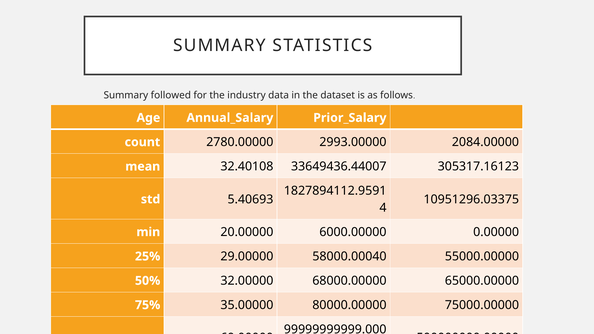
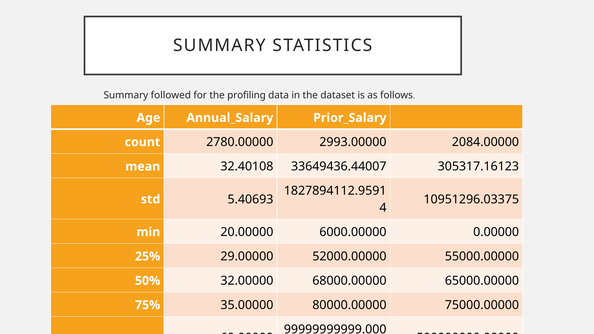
industry: industry -> profiling
58000.00040: 58000.00040 -> 52000.00000
